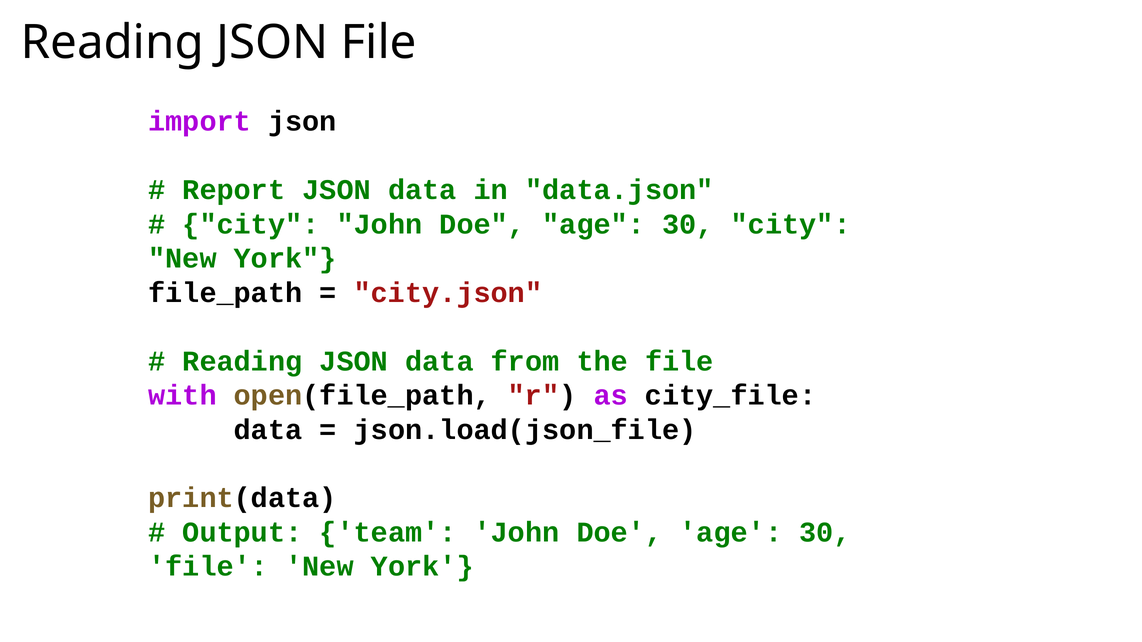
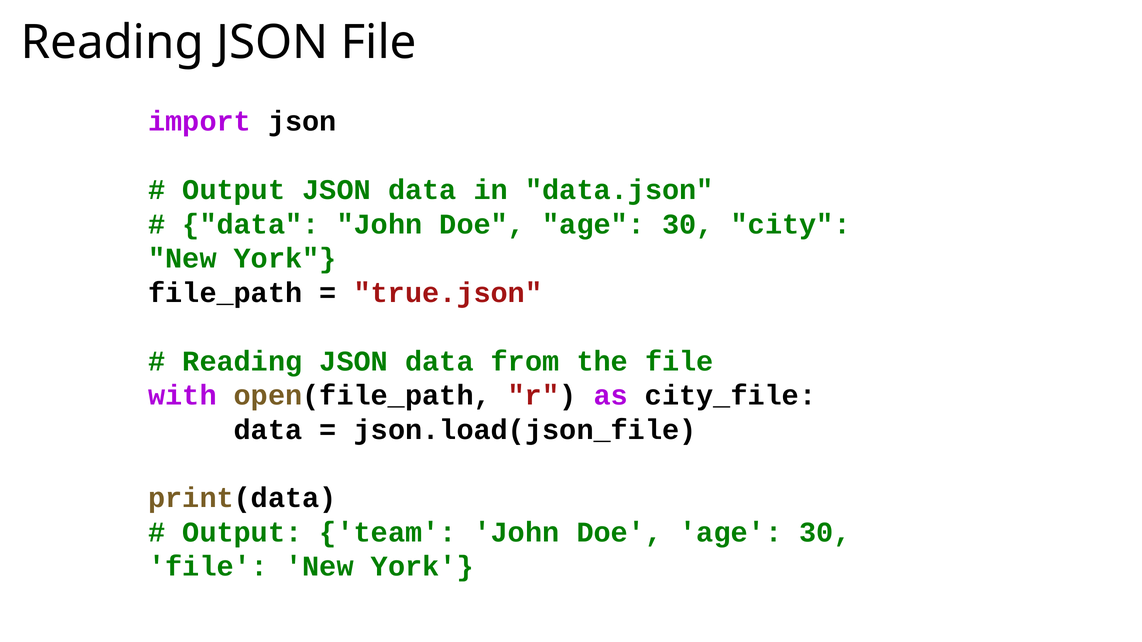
Report at (234, 190): Report -> Output
city at (251, 224): city -> data
city.json: city.json -> true.json
